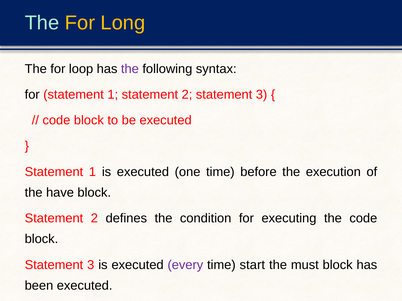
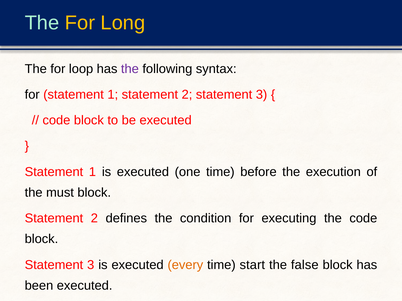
have: have -> must
every colour: purple -> orange
must: must -> false
